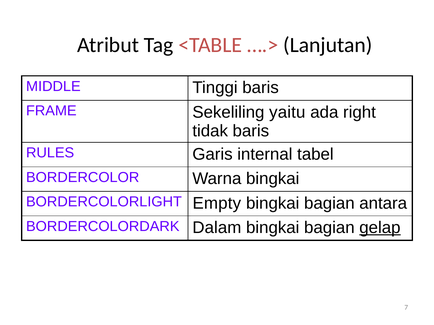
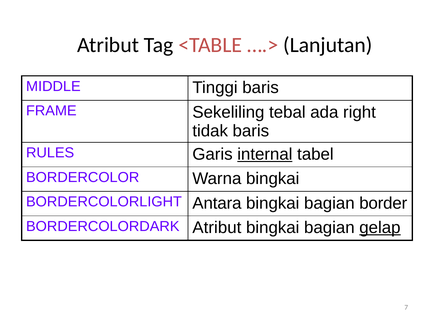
yaitu: yaitu -> tebal
internal underline: none -> present
Empty: Empty -> Antara
antara: antara -> border
BORDERCOLORDARK Dalam: Dalam -> Atribut
